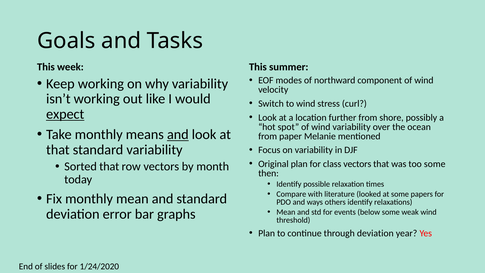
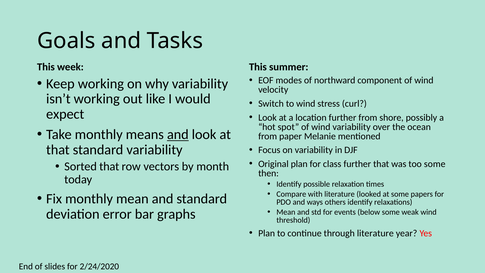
expect underline: present -> none
class vectors: vectors -> further
through deviation: deviation -> literature
1/24/2020: 1/24/2020 -> 2/24/2020
